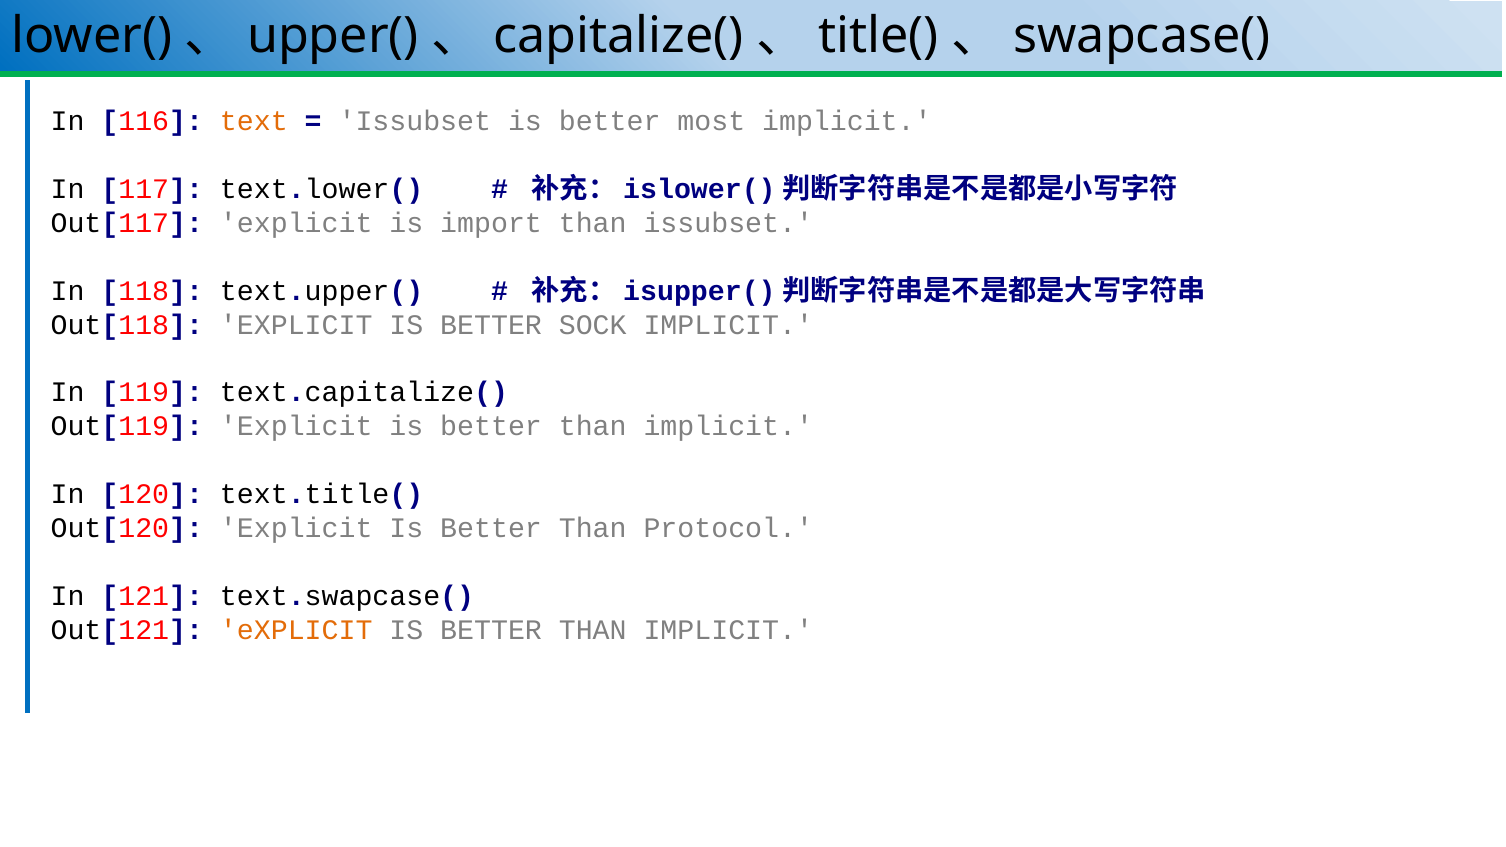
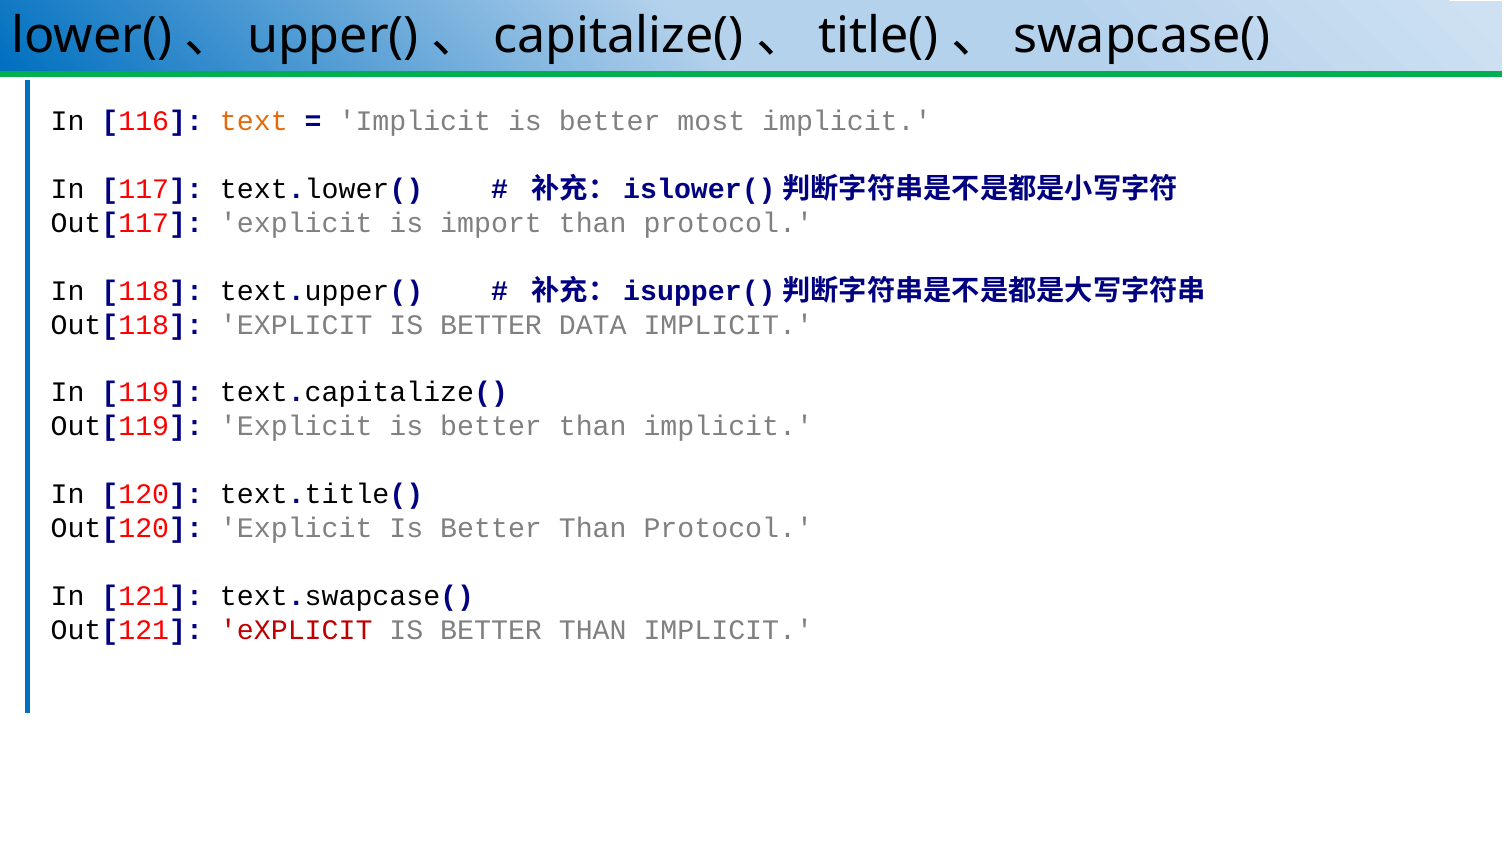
Issubset at (415, 122): Issubset -> Implicit
issubset at (728, 223): issubset -> protocol
SOCK: SOCK -> DATA
eXPLICIT at (296, 630) colour: orange -> red
